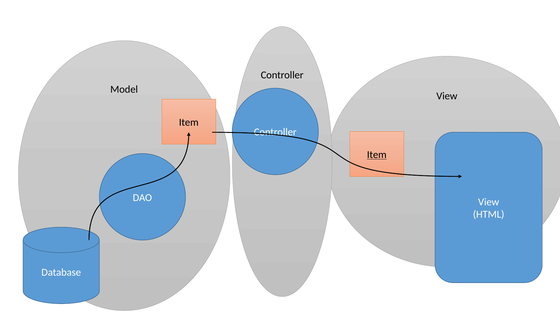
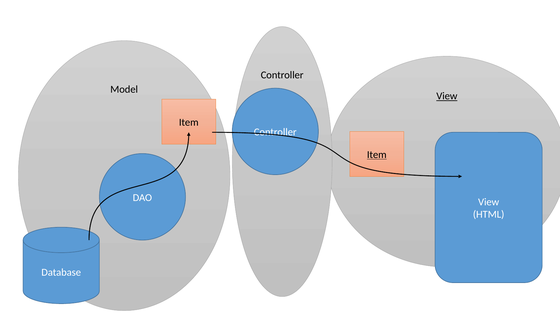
View at (447, 96) underline: none -> present
